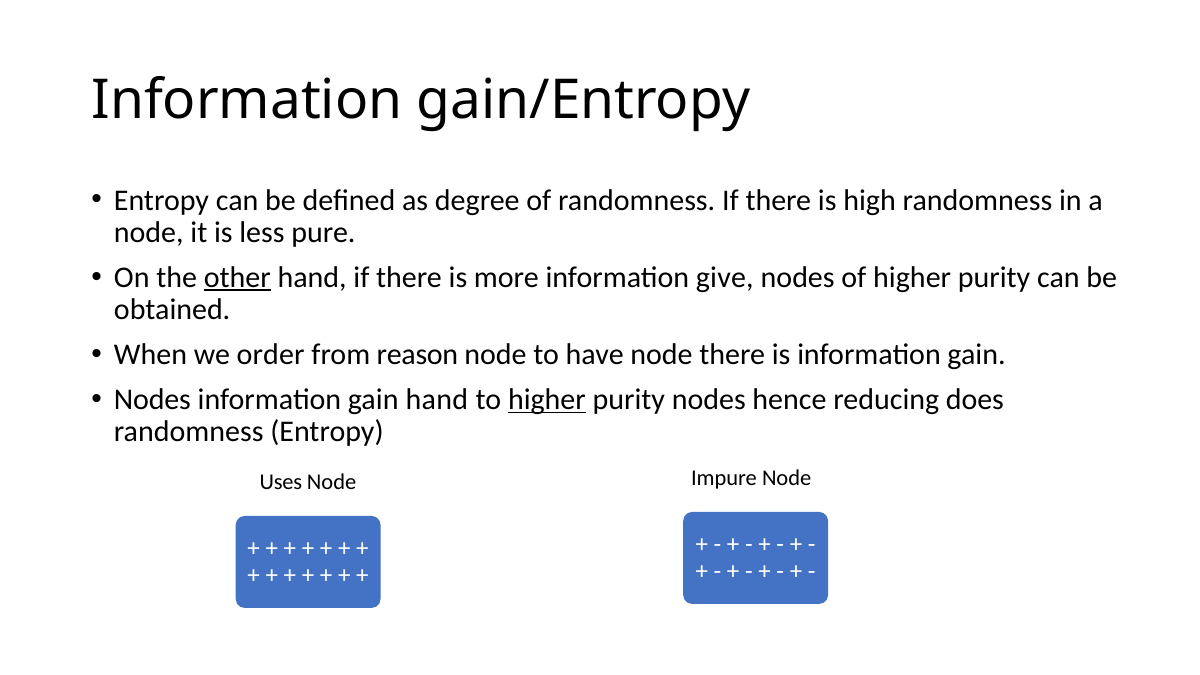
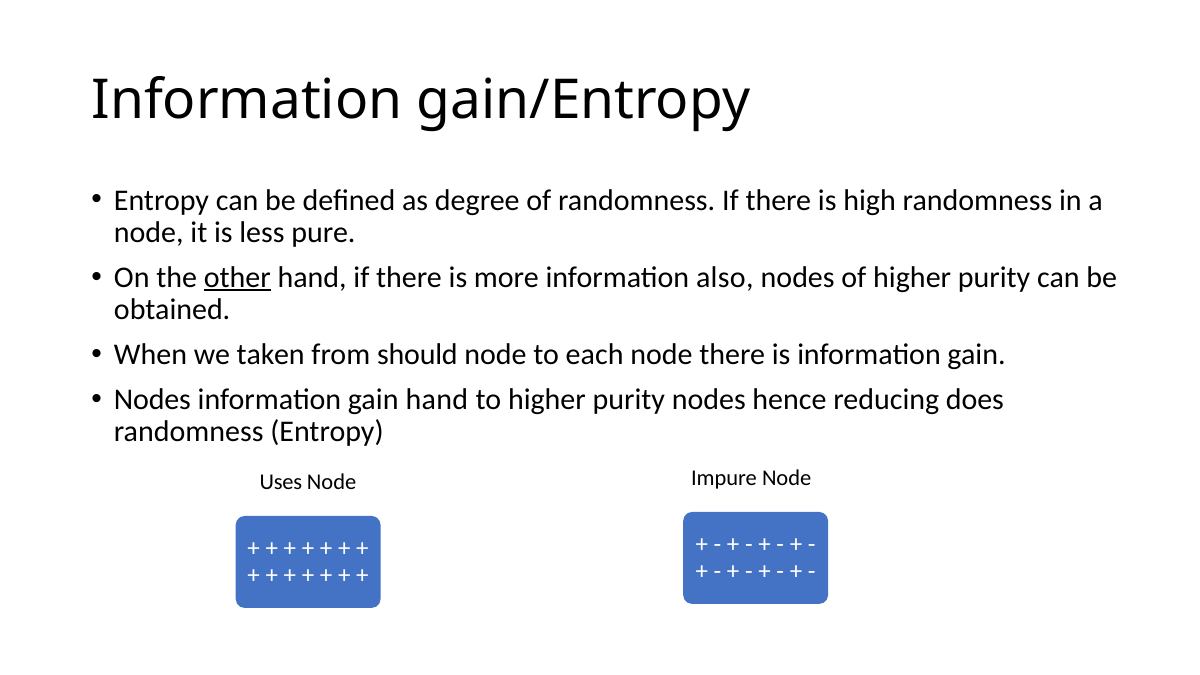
give: give -> also
order: order -> taken
reason: reason -> should
have: have -> each
higher at (547, 400) underline: present -> none
